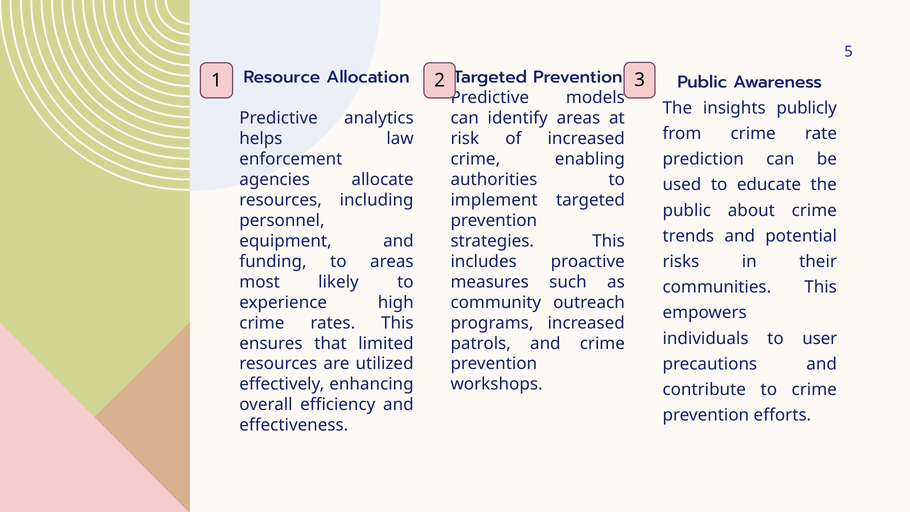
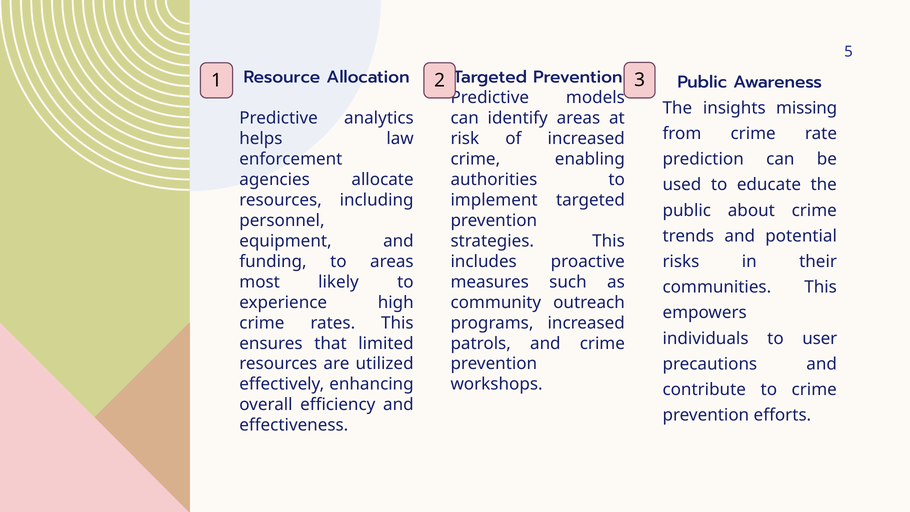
publicly: publicly -> missing
